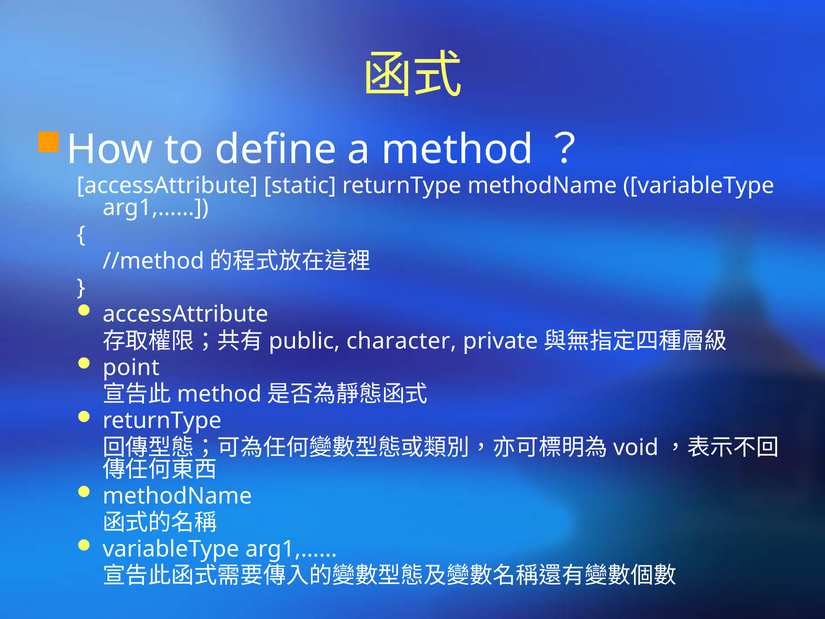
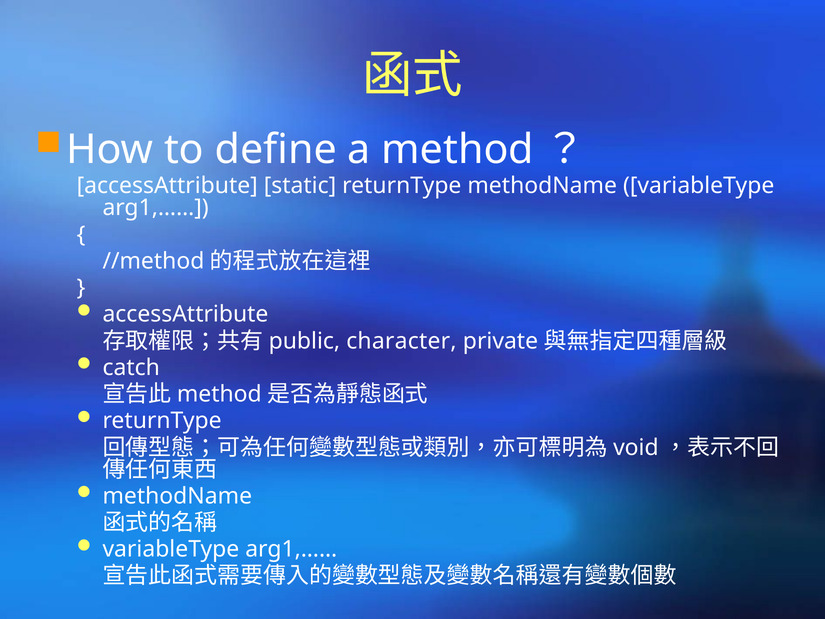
point: point -> catch
